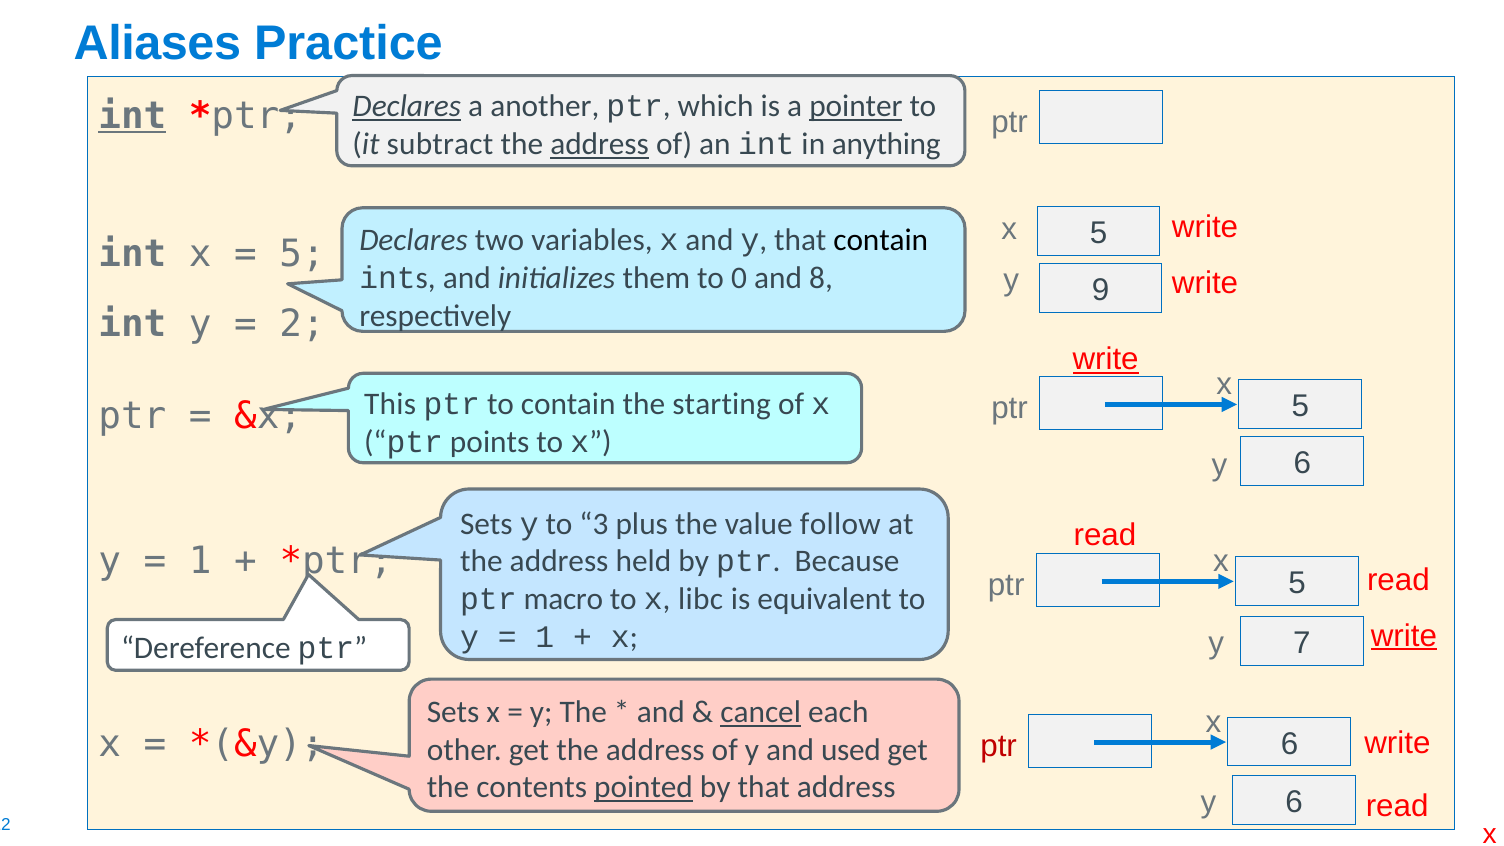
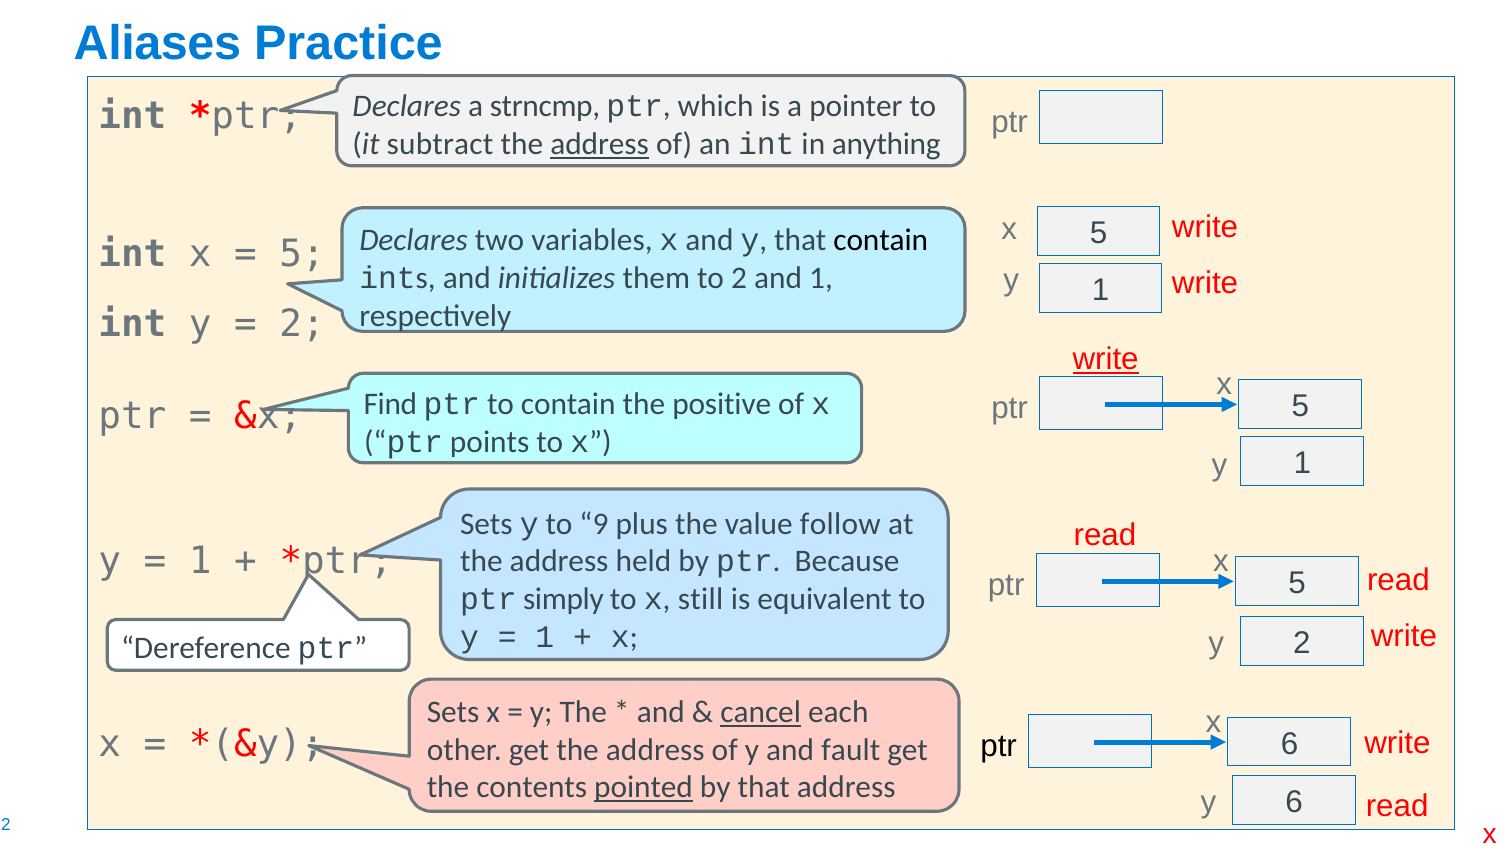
Declares at (407, 107) underline: present -> none
another: another -> strncmp
pointer underline: present -> none
int at (132, 116) underline: present -> none
to 0: 0 -> 2
and 8: 8 -> 1
9 at (1101, 290): 9 -> 1
This: This -> Find
starting: starting -> positive
6 at (1302, 463): 6 -> 1
3: 3 -> 9
macro: macro -> simply
libc: libc -> still
write at (1404, 636) underline: present -> none
y 7: 7 -> 2
ptr at (999, 746) colour: red -> black
used: used -> fault
